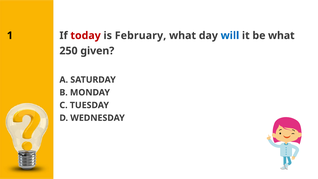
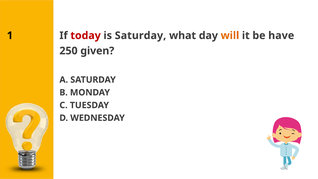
is February: February -> Saturday
will colour: blue -> orange
be what: what -> have
